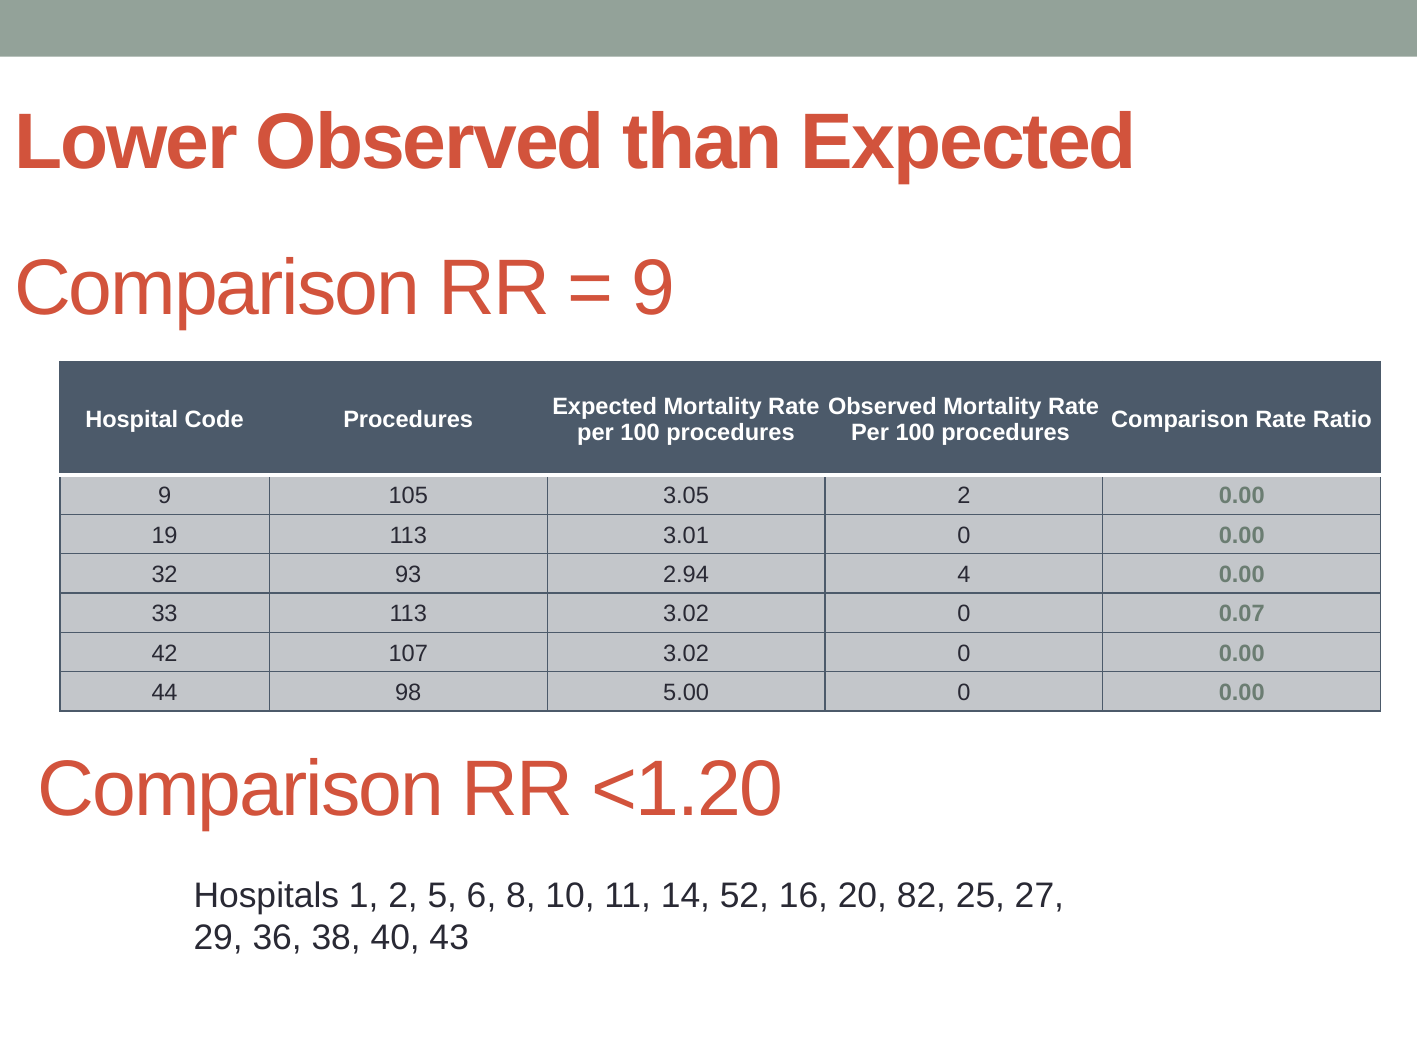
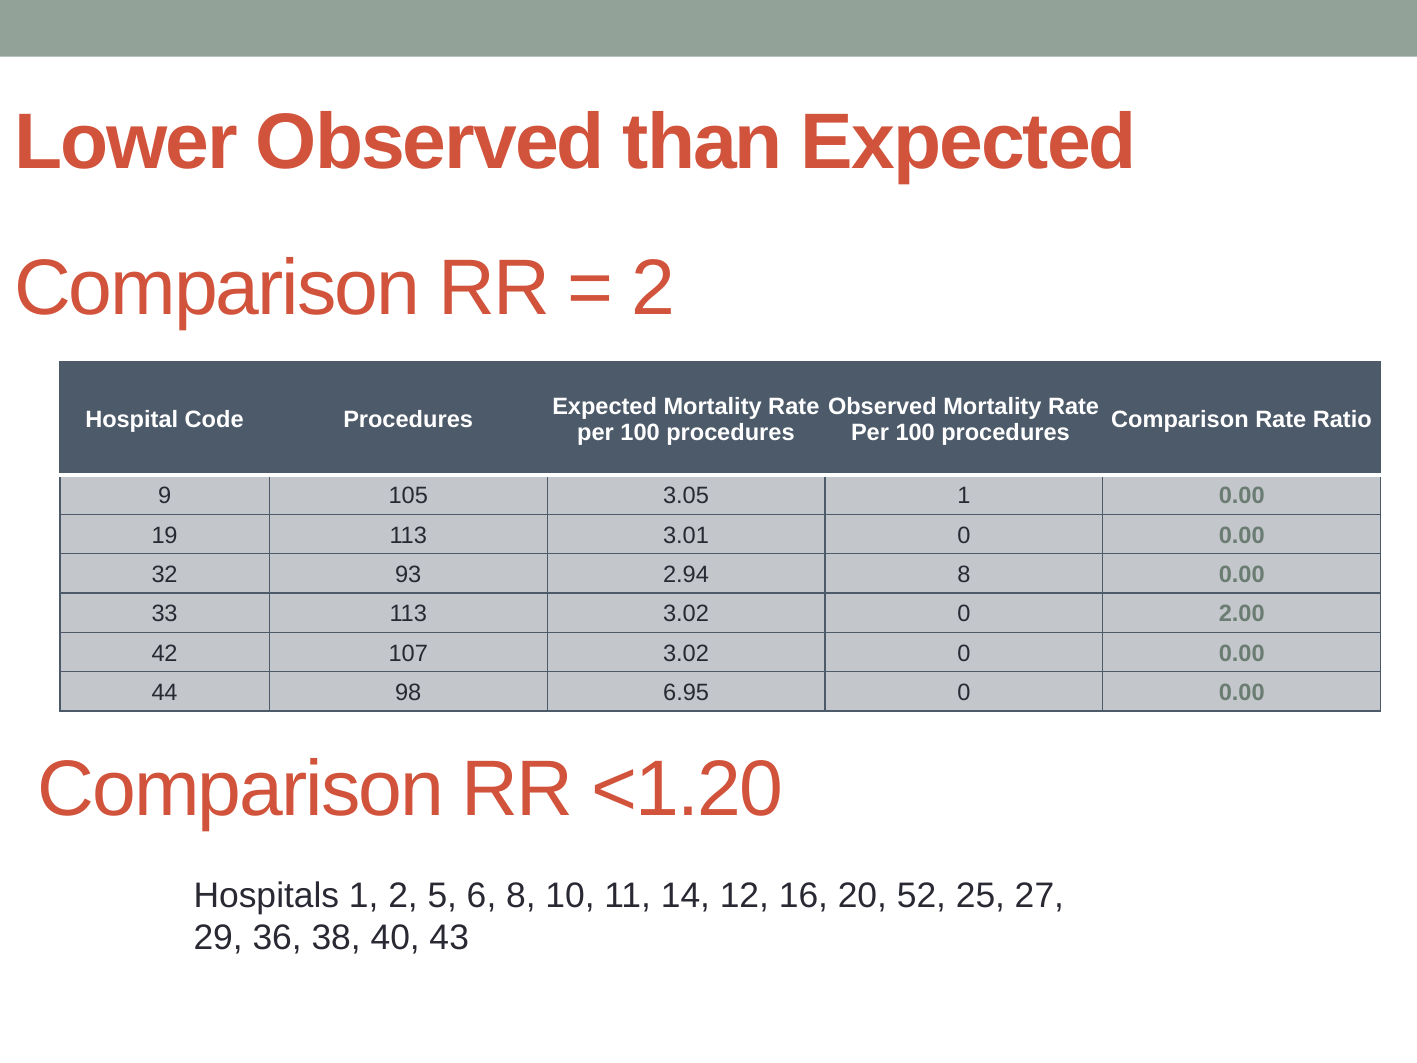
9 at (654, 289): 9 -> 2
3.05 2: 2 -> 1
2.94 4: 4 -> 8
0.07: 0.07 -> 2.00
5.00: 5.00 -> 6.95
52: 52 -> 12
82: 82 -> 52
